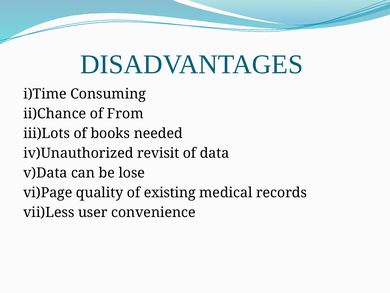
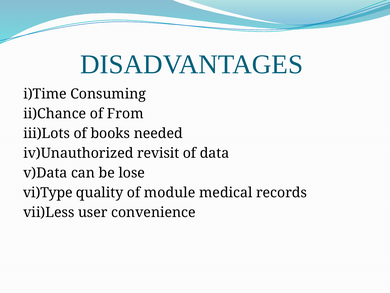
vi)Page: vi)Page -> vi)Type
existing: existing -> module
